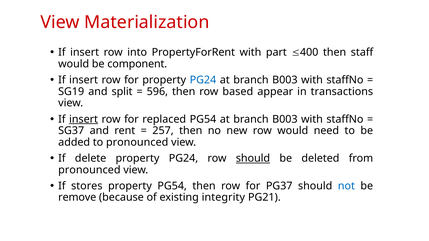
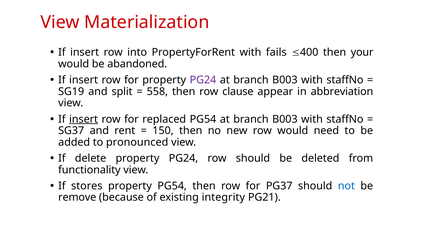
part: part -> fails
staff: staff -> your
component: component -> abandoned
PG24 at (203, 80) colour: blue -> purple
596: 596 -> 558
based: based -> clause
transactions: transactions -> abbreviation
257: 257 -> 150
should at (253, 159) underline: present -> none
pronounced at (89, 170): pronounced -> functionality
